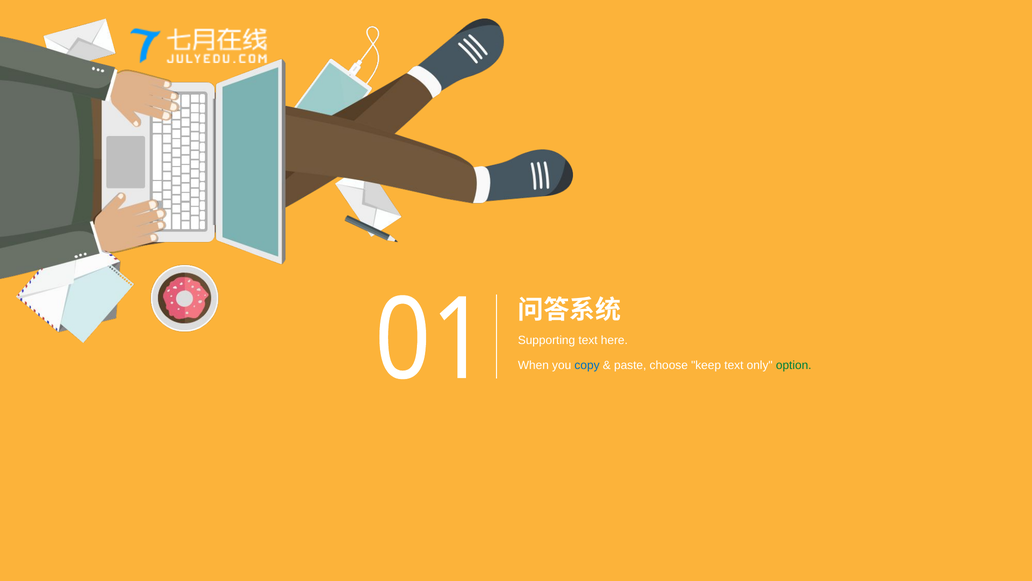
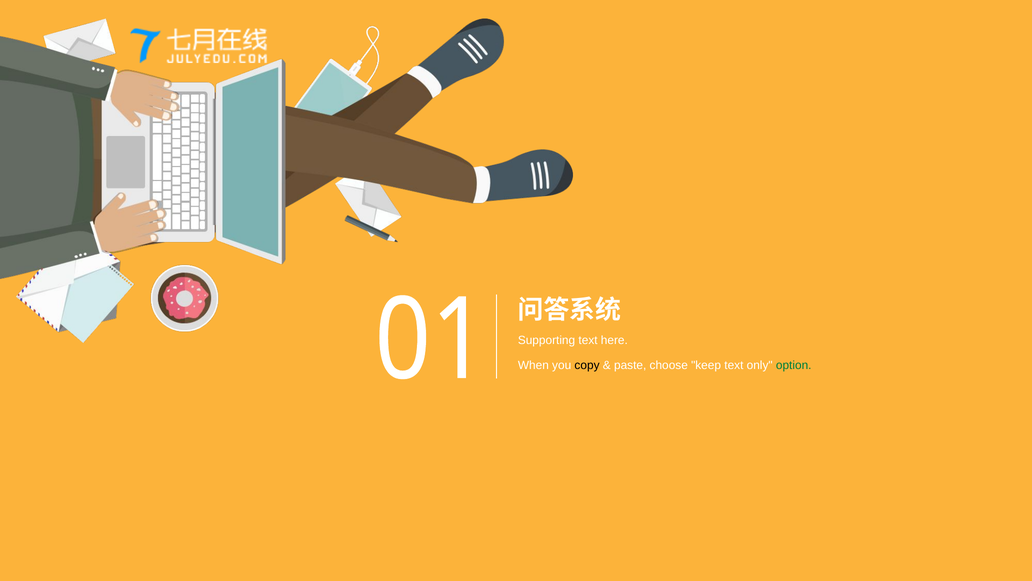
copy colour: blue -> black
